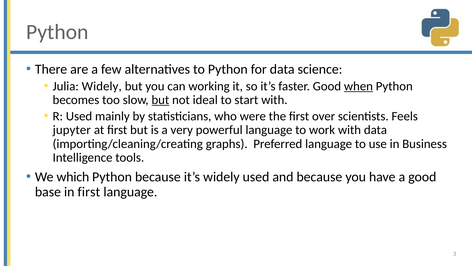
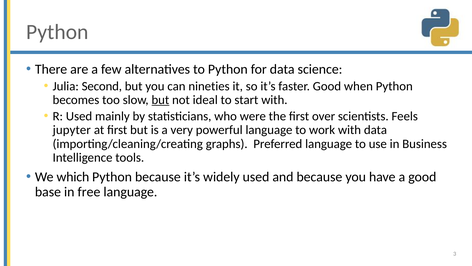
Julia Widely: Widely -> Second
working: working -> nineties
when underline: present -> none
in first: first -> free
